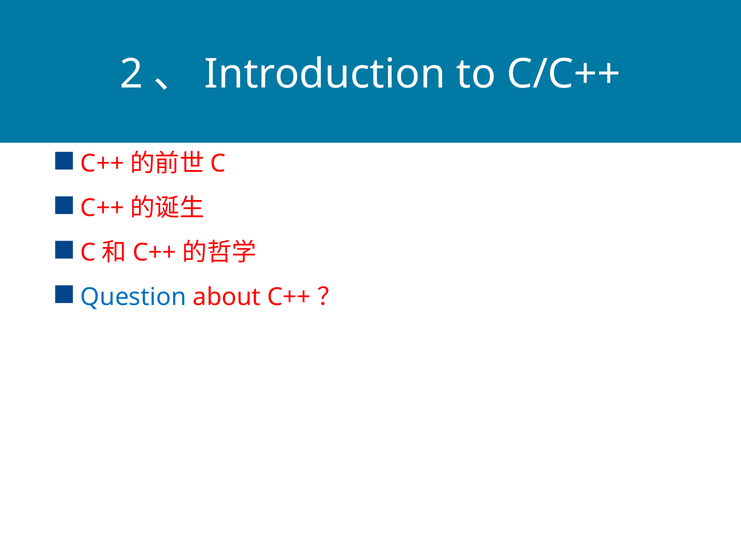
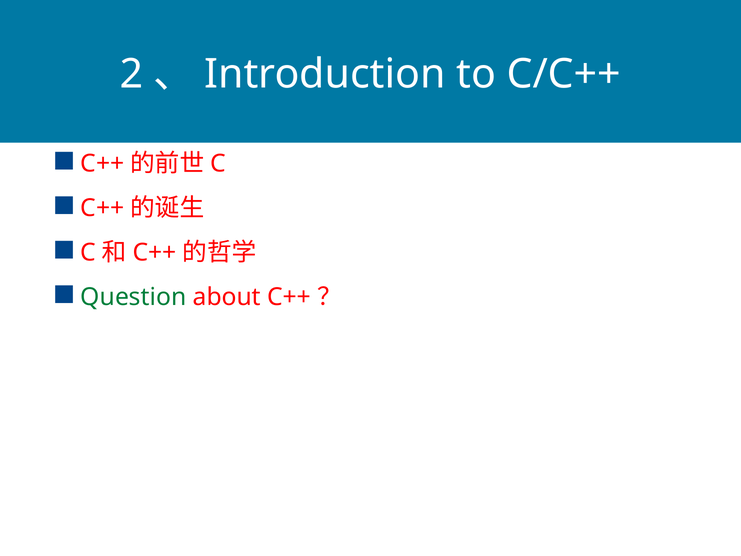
Question colour: blue -> green
